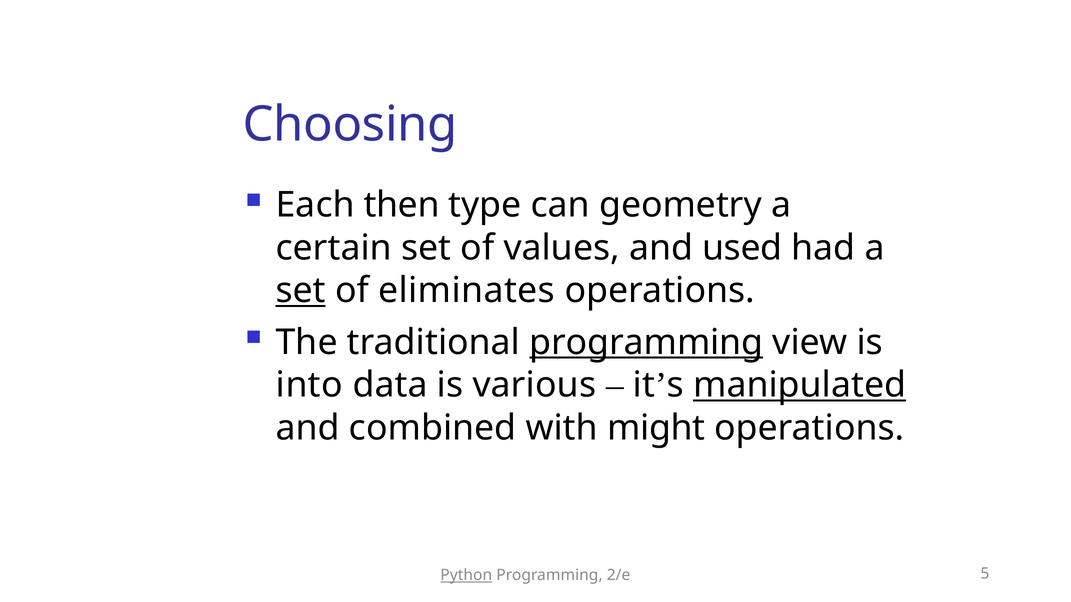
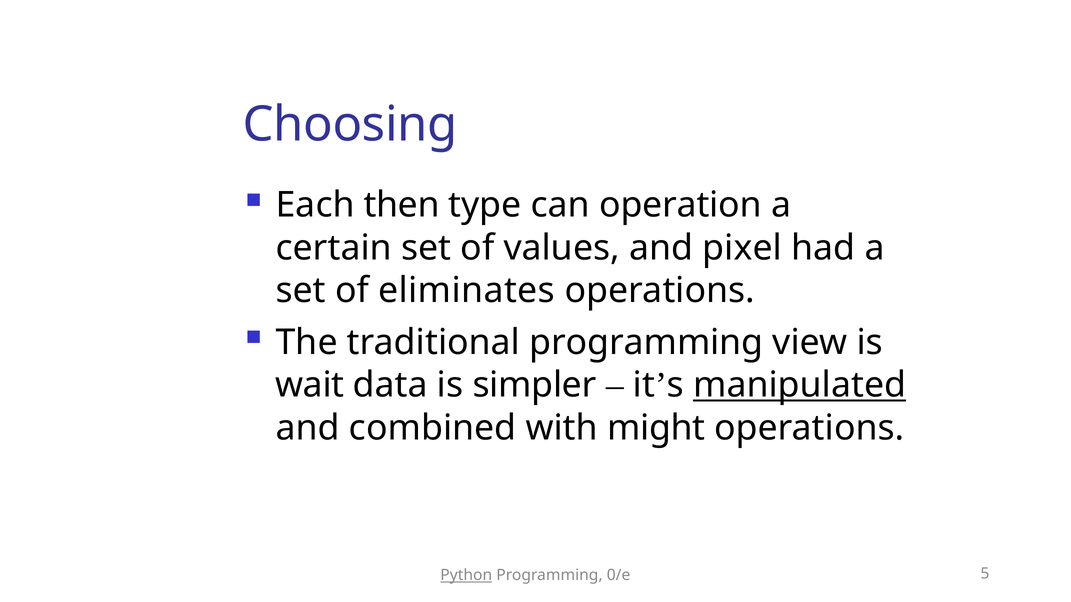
geometry: geometry -> operation
used: used -> pixel
set at (301, 291) underline: present -> none
programming at (646, 343) underline: present -> none
into: into -> wait
various: various -> simpler
2/e: 2/e -> 0/e
